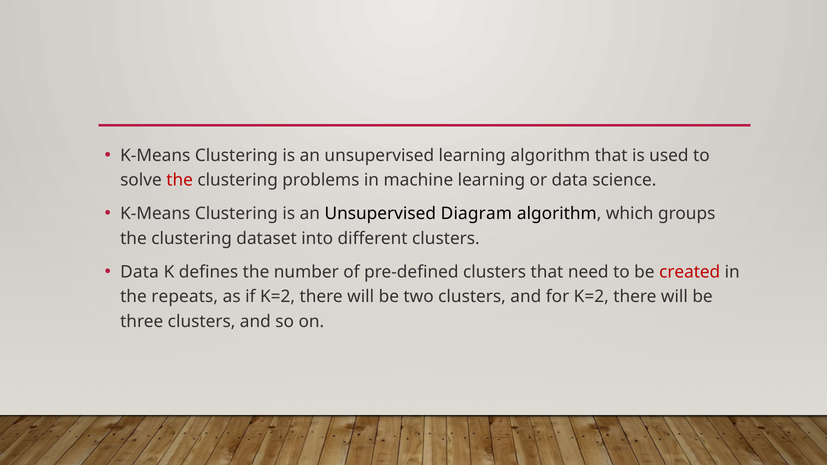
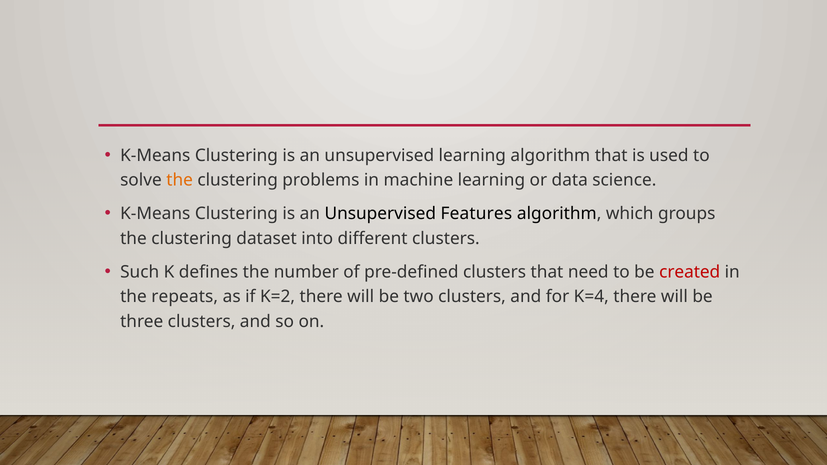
the at (180, 180) colour: red -> orange
Diagram: Diagram -> Features
Data at (140, 272): Data -> Such
for K=2: K=2 -> K=4
